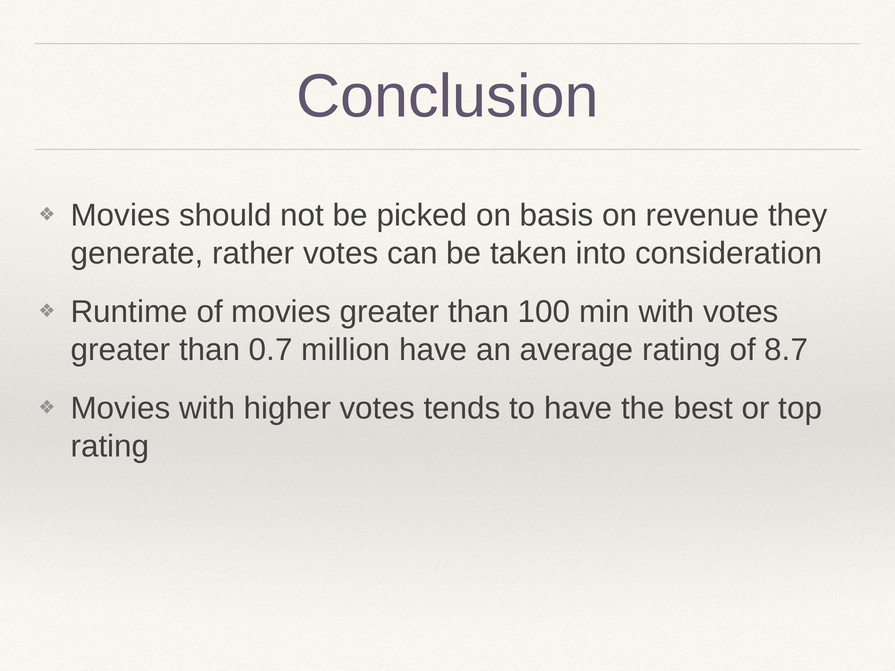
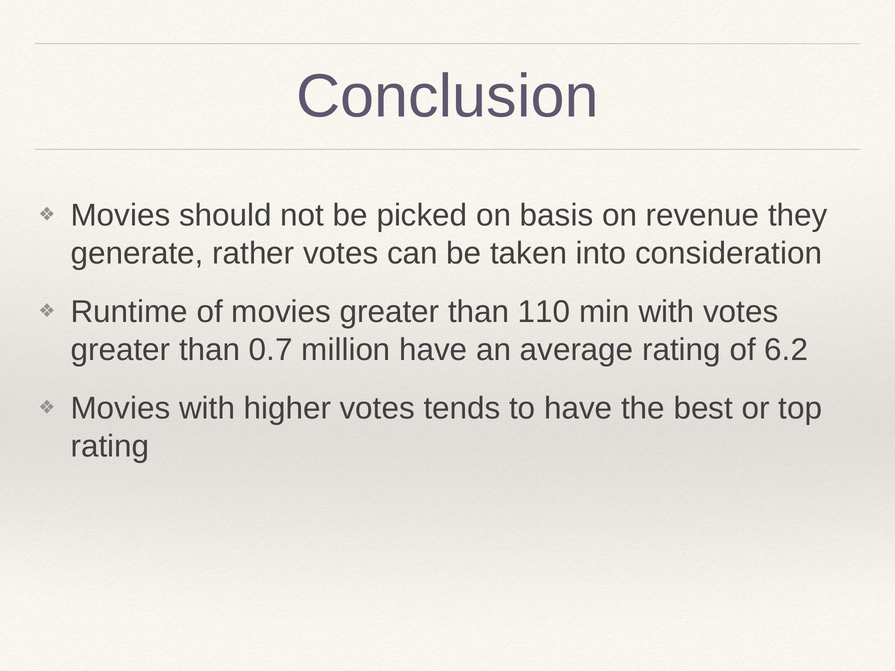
100: 100 -> 110
8.7: 8.7 -> 6.2
